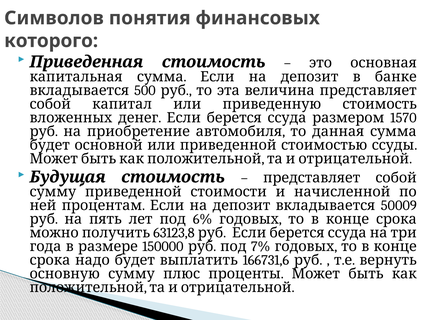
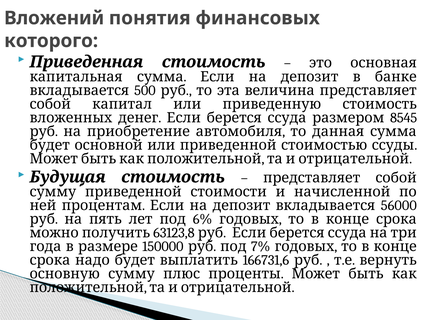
Символов: Символов -> Вложений
1570: 1570 -> 8545
50009: 50009 -> 56000
